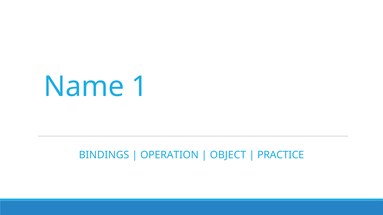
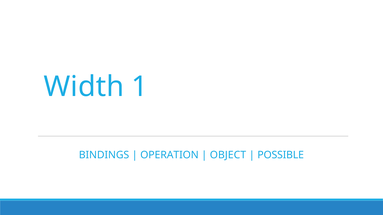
Name: Name -> Width
PRACTICE: PRACTICE -> POSSIBLE
